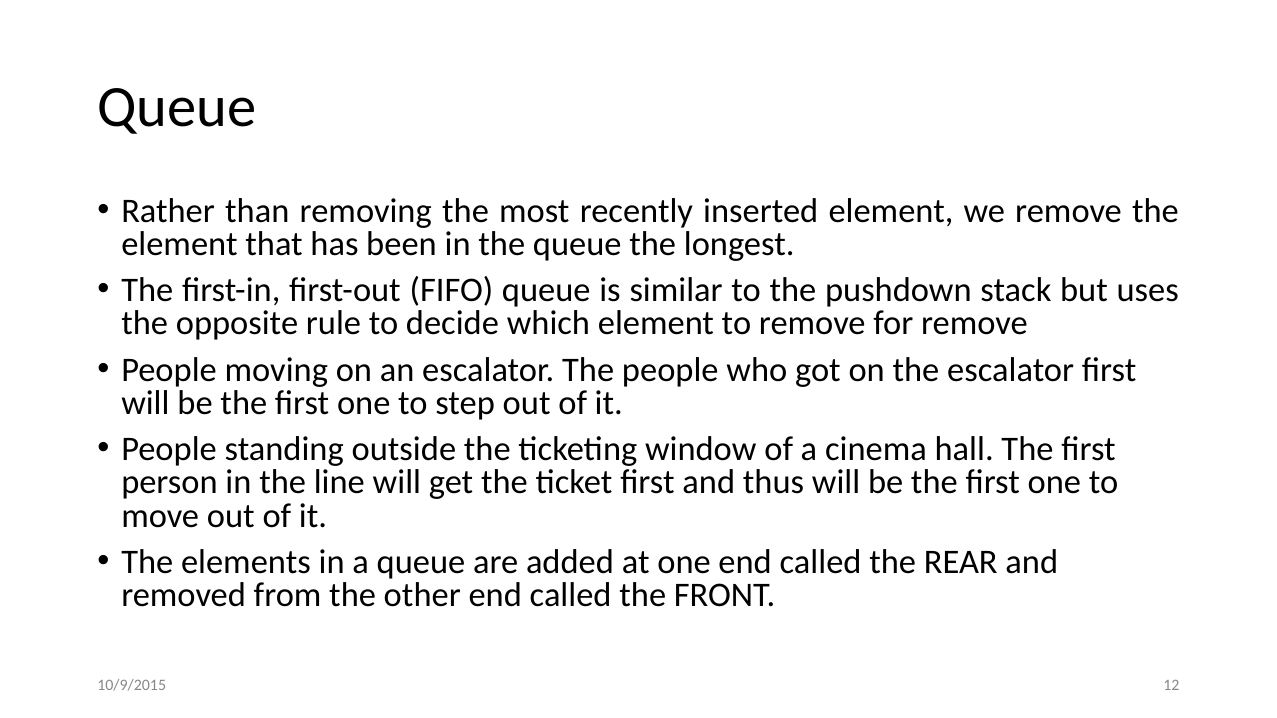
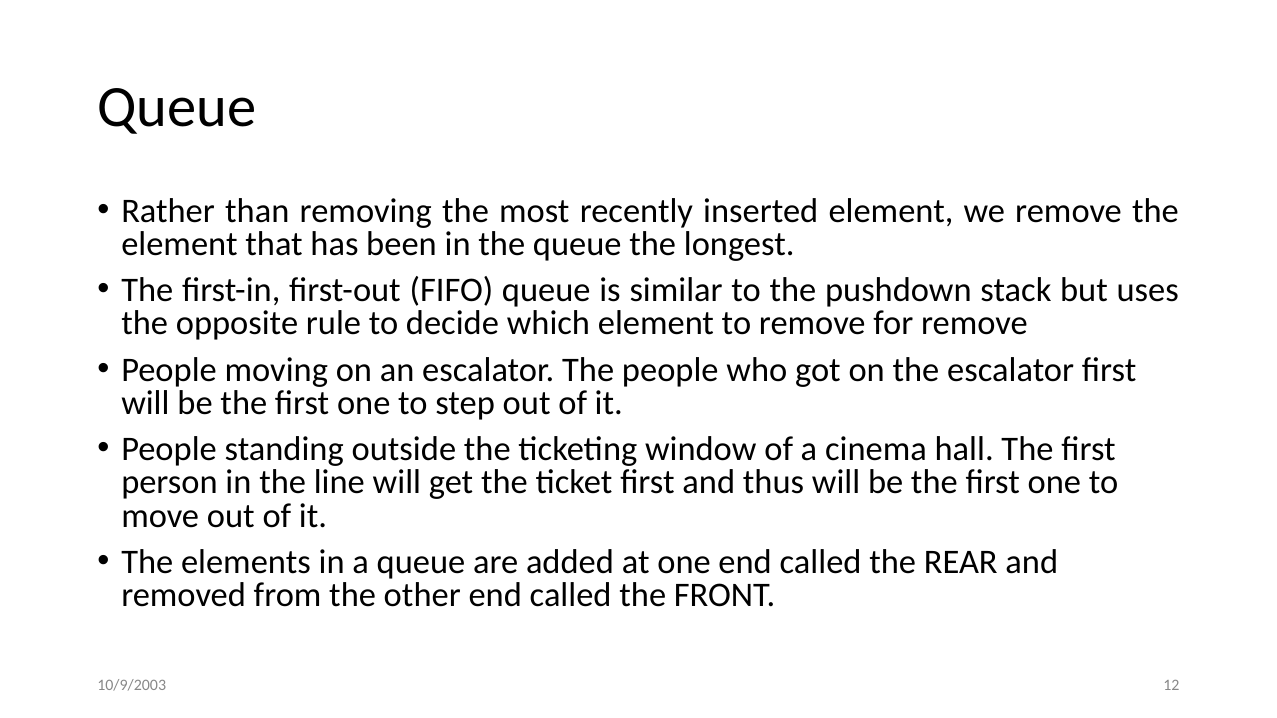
10/9/2015: 10/9/2015 -> 10/9/2003
